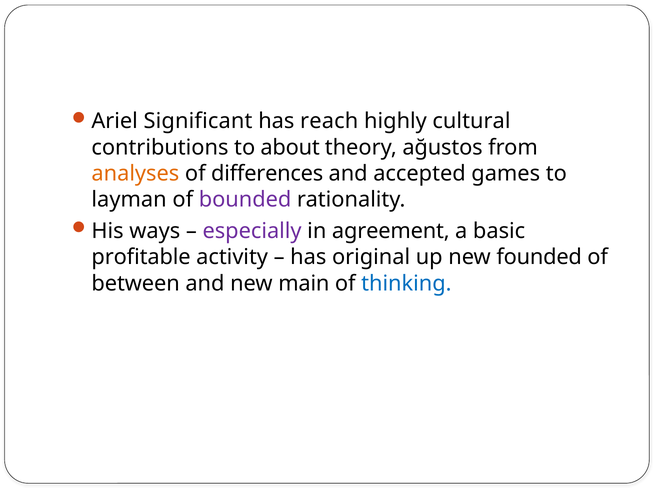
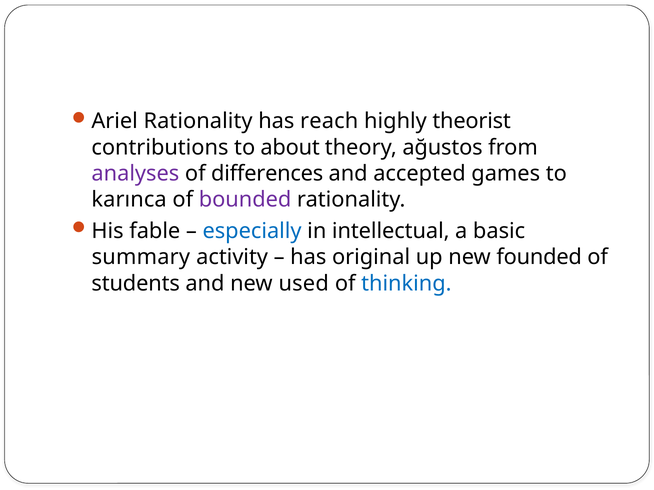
Ariel Significant: Significant -> Rationality
cultural: cultural -> theorist
analyses colour: orange -> purple
layman: layman -> karınca
ways: ways -> fable
especially colour: purple -> blue
agreement: agreement -> intellectual
profitable: profitable -> summary
between: between -> students
main: main -> used
